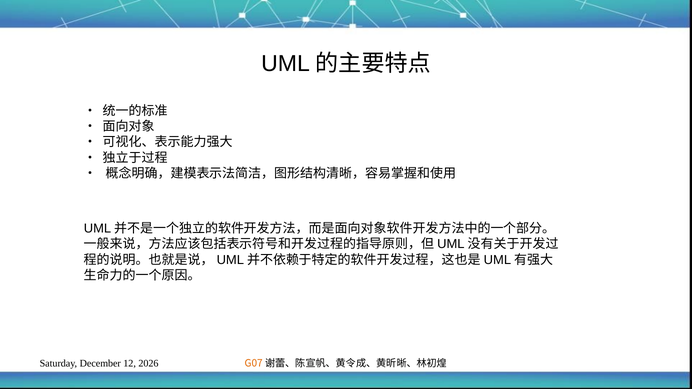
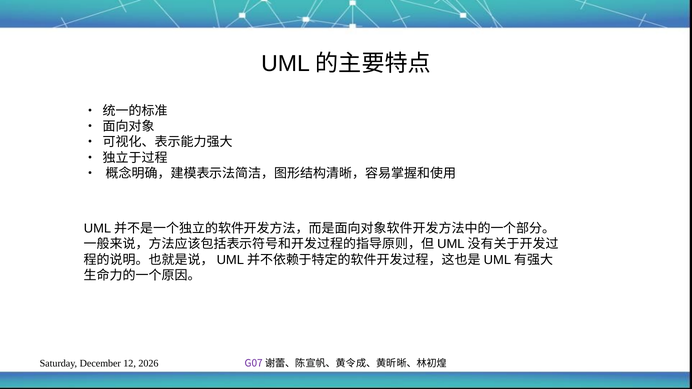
G07 colour: orange -> purple
